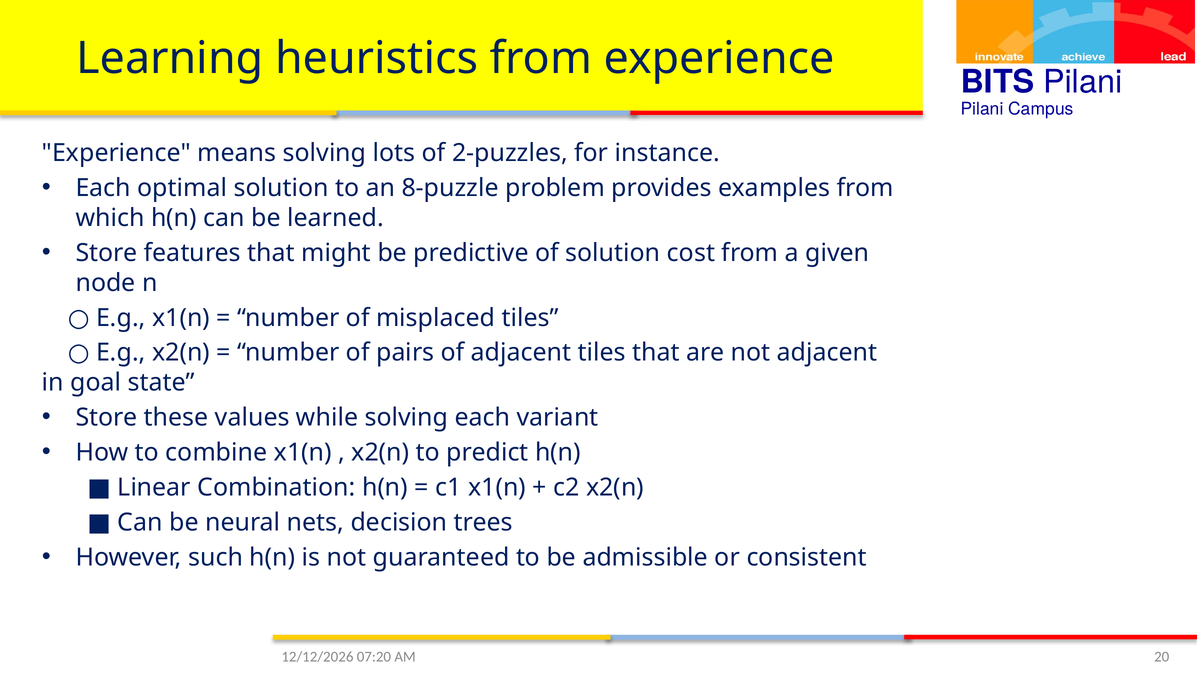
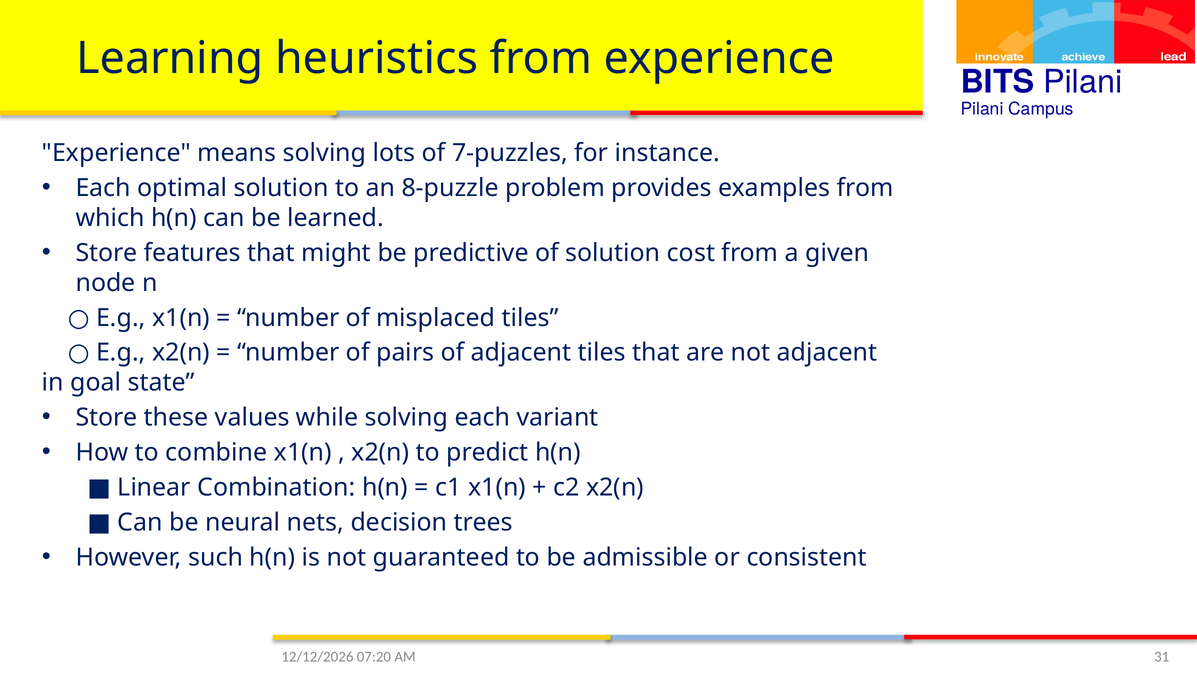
2-puzzles: 2-puzzles -> 7-puzzles
20: 20 -> 31
